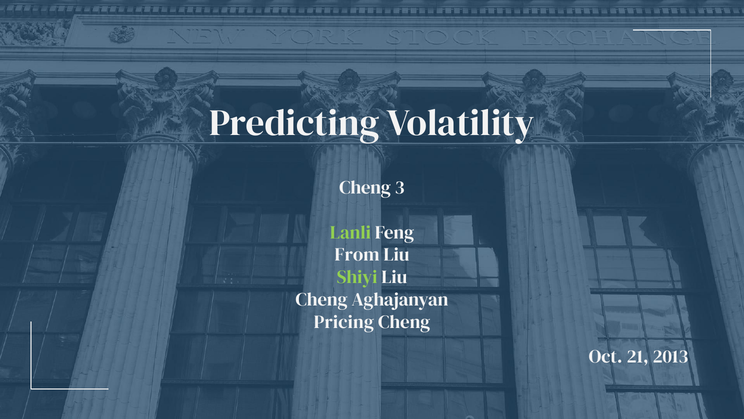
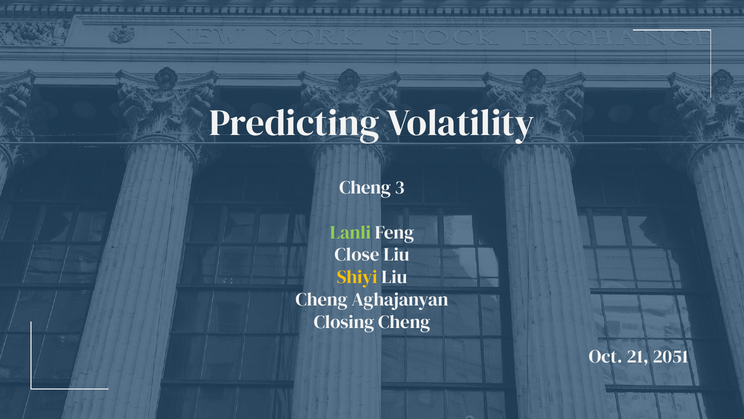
From: From -> Close
Shiyi colour: light green -> yellow
Pricing: Pricing -> Closing
2013: 2013 -> 2051
